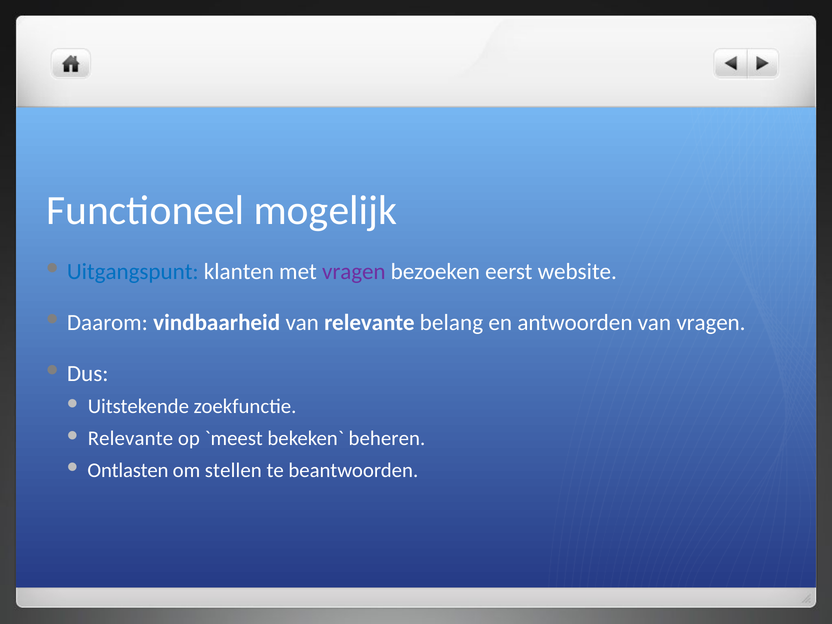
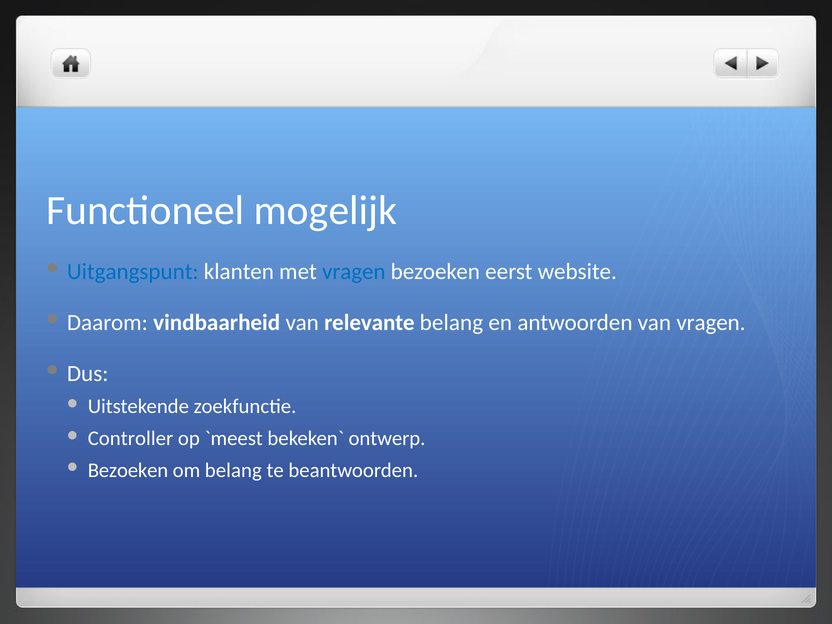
vragen at (354, 272) colour: purple -> blue
Relevante at (130, 438): Relevante -> Controller
beheren: beheren -> ontwerp
Ontlasten at (128, 470): Ontlasten -> Bezoeken
om stellen: stellen -> belang
